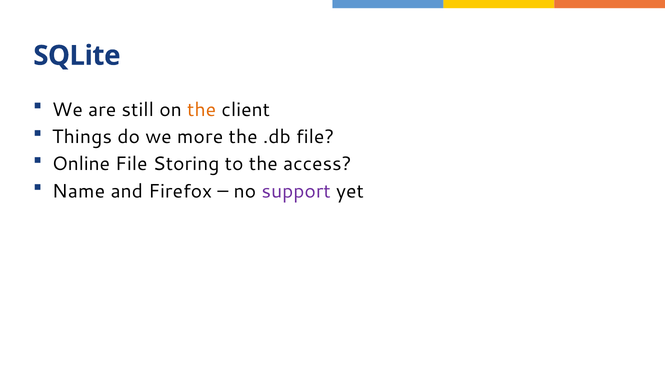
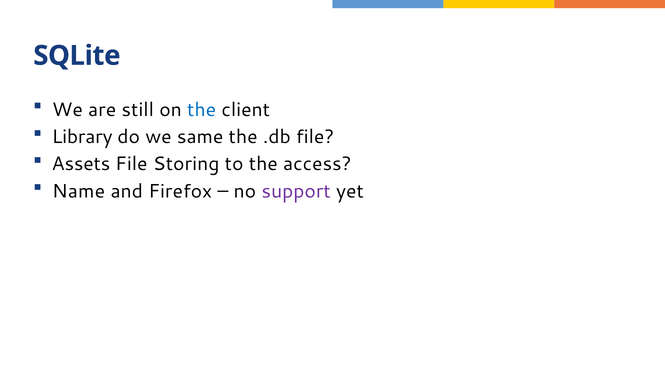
the at (202, 110) colour: orange -> blue
Things: Things -> Library
more: more -> same
Online: Online -> Assets
